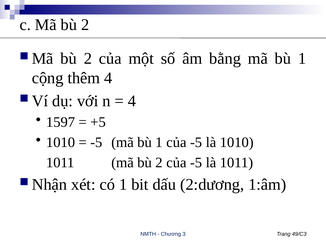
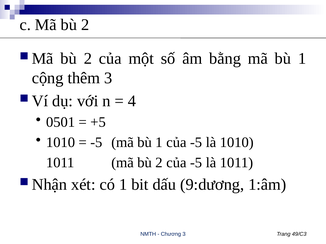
thêm 4: 4 -> 3
1597: 1597 -> 0501
2:dương: 2:dương -> 9:dương
